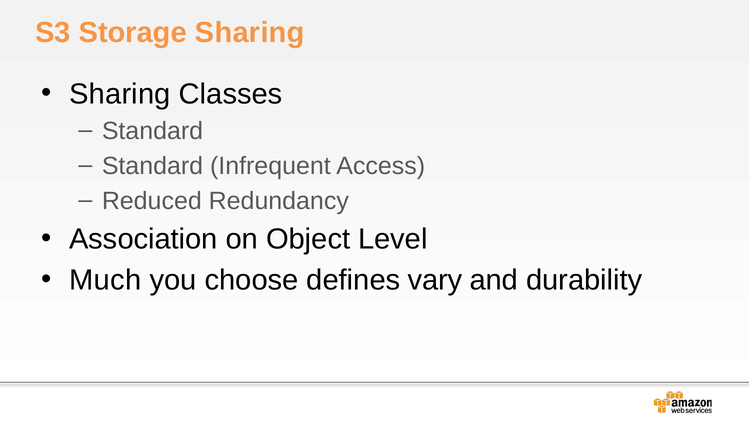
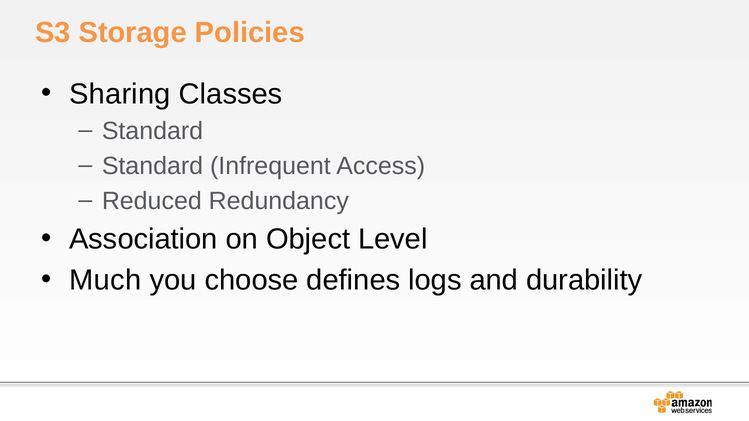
Storage Sharing: Sharing -> Policies
vary: vary -> logs
